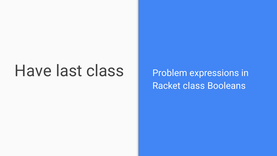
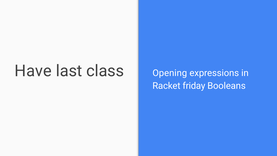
Problem: Problem -> Opening
Racket class: class -> friday
